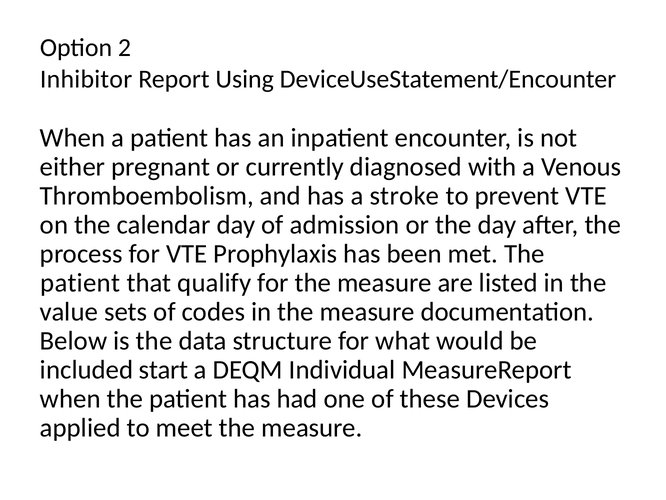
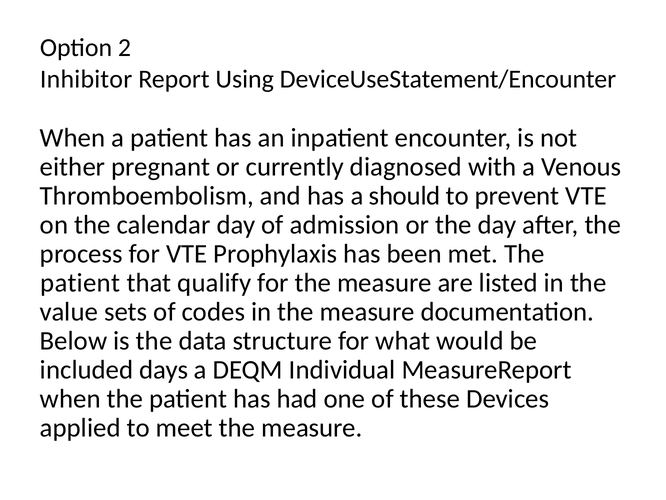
stroke: stroke -> should
start: start -> days
